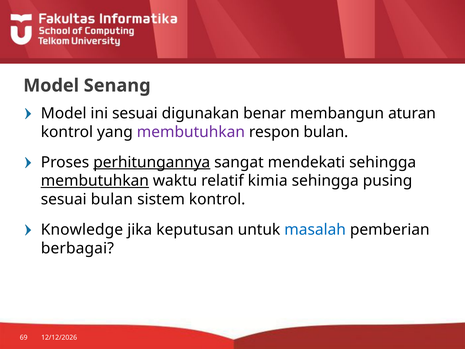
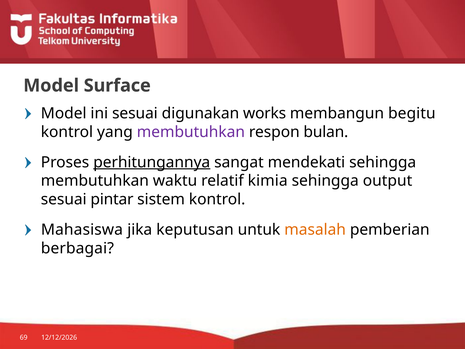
Senang: Senang -> Surface
benar: benar -> works
aturan: aturan -> begitu
membutuhkan at (95, 181) underline: present -> none
pusing: pusing -> output
sesuai bulan: bulan -> pintar
Knowledge: Knowledge -> Mahasiswa
masalah colour: blue -> orange
